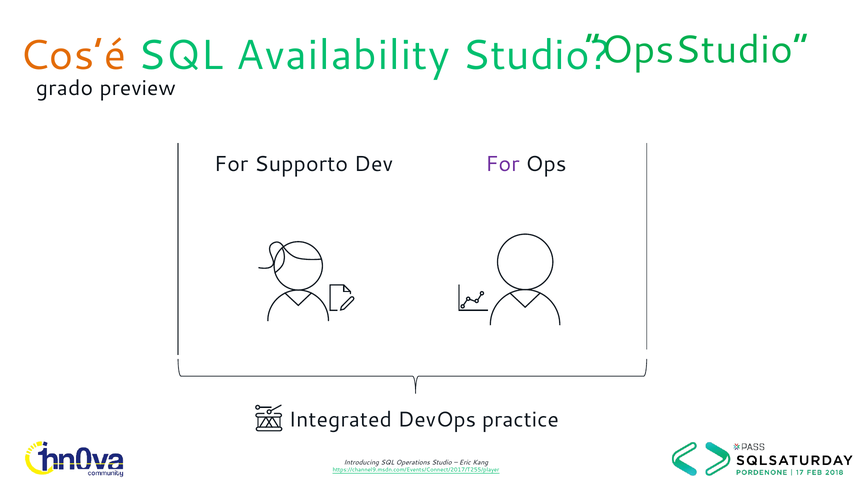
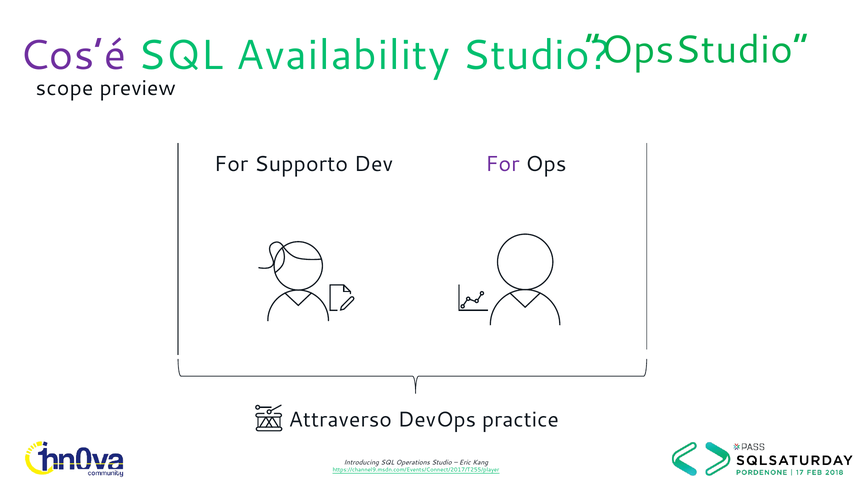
Cos’é colour: orange -> purple
grado: grado -> scope
Integrated: Integrated -> Attraverso
